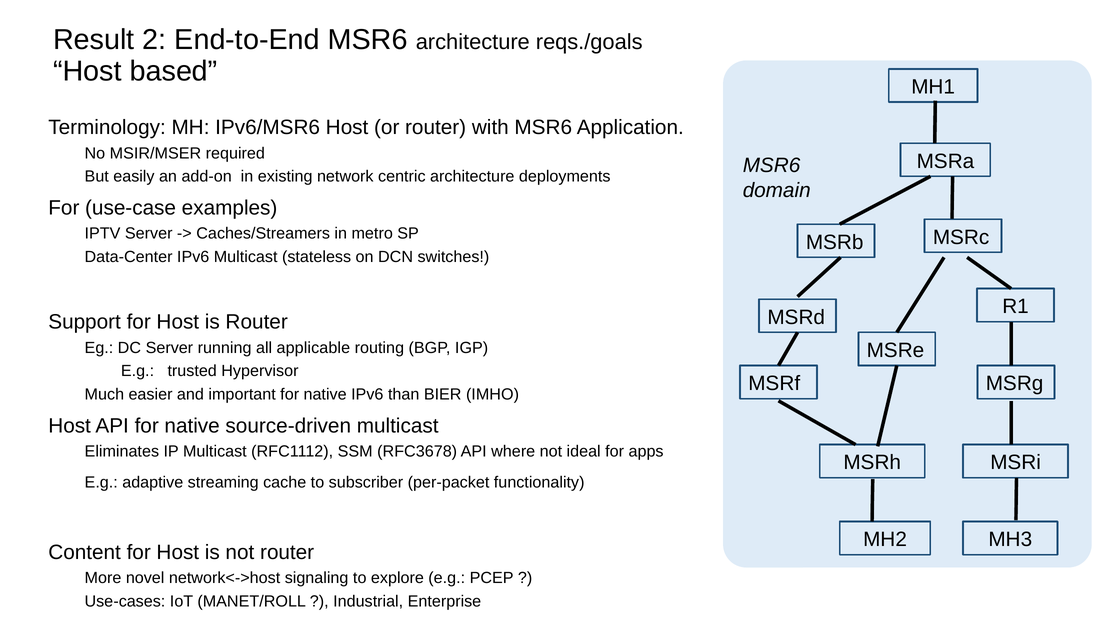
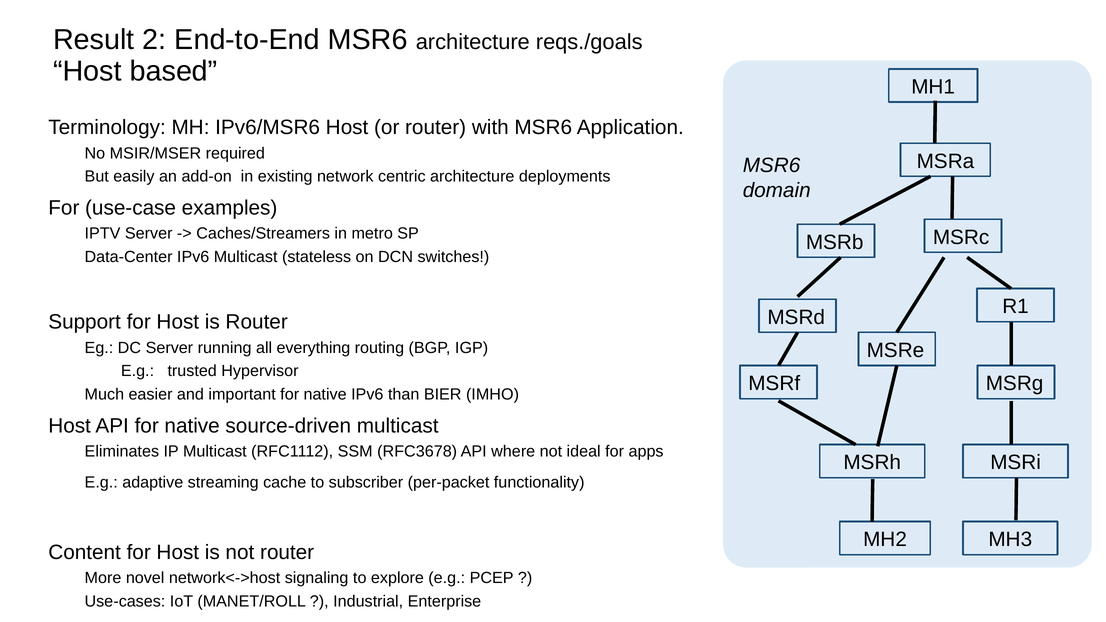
applicable: applicable -> everything
